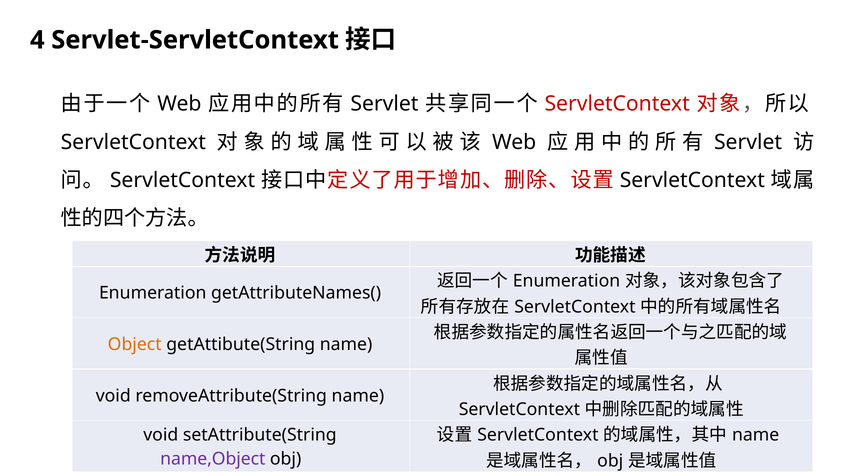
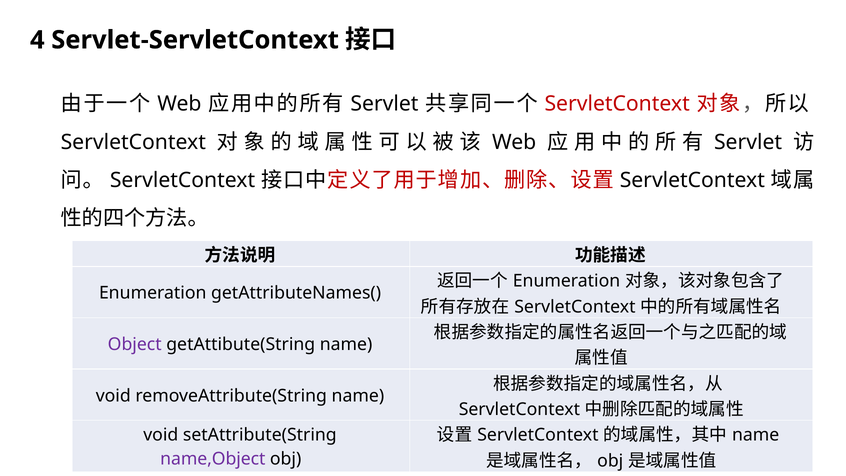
Object colour: orange -> purple
